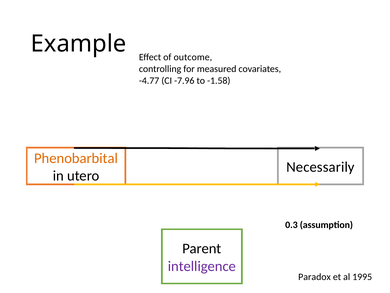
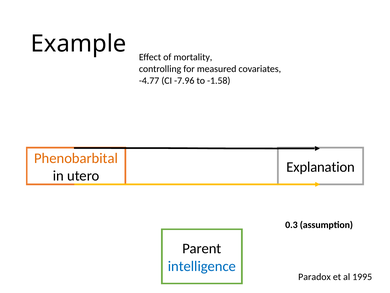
outcome: outcome -> mortality
Necessarily: Necessarily -> Explanation
intelligence colour: purple -> blue
